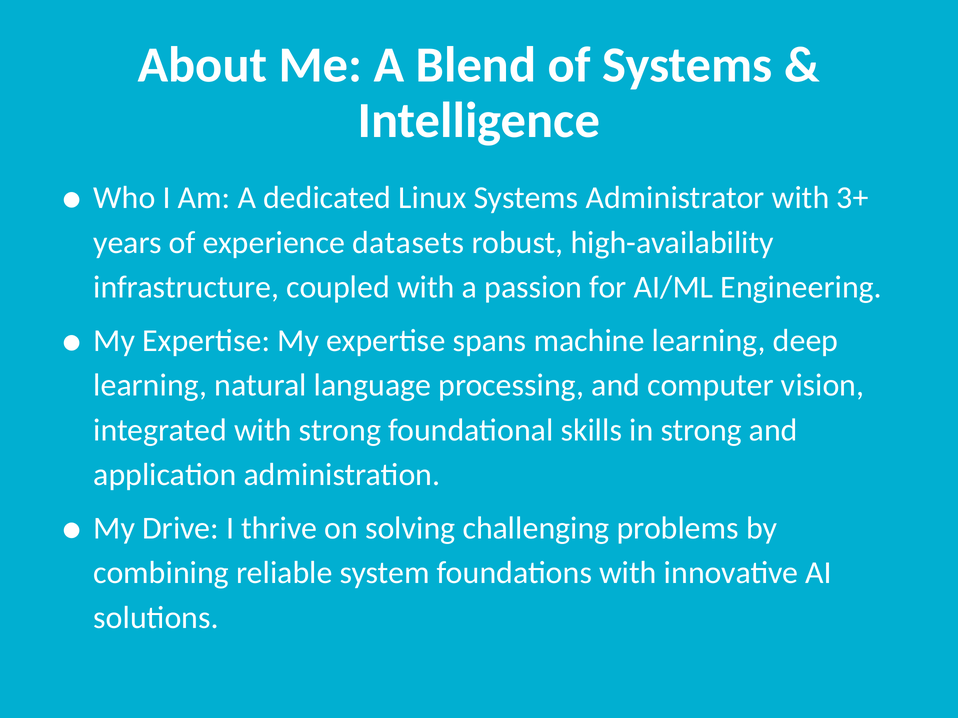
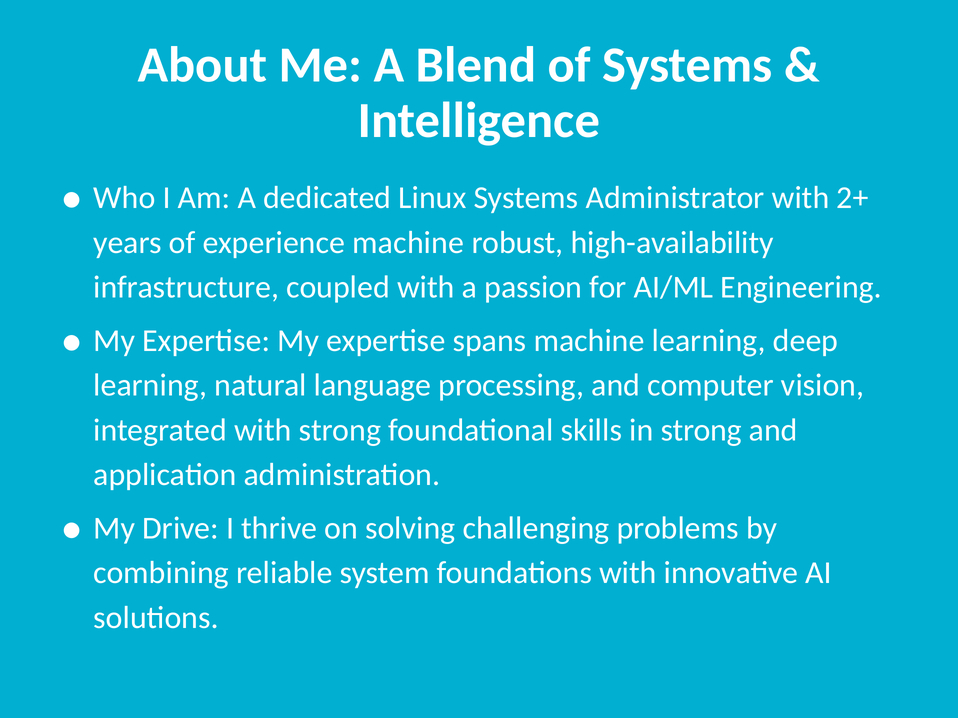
3+: 3+ -> 2+
experience datasets: datasets -> machine
